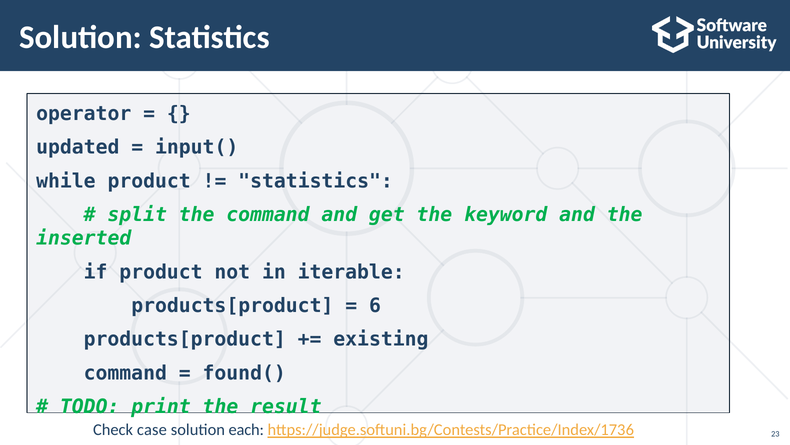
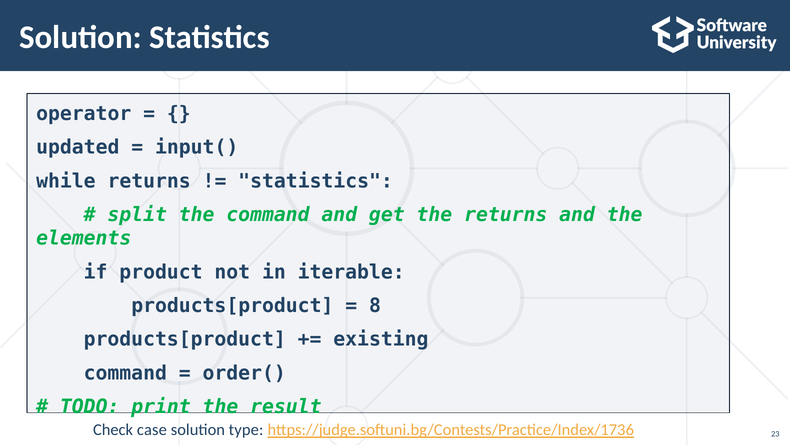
while product: product -> returns
the keyword: keyword -> returns
inserted: inserted -> elements
6: 6 -> 8
found(: found( -> order(
each: each -> type
